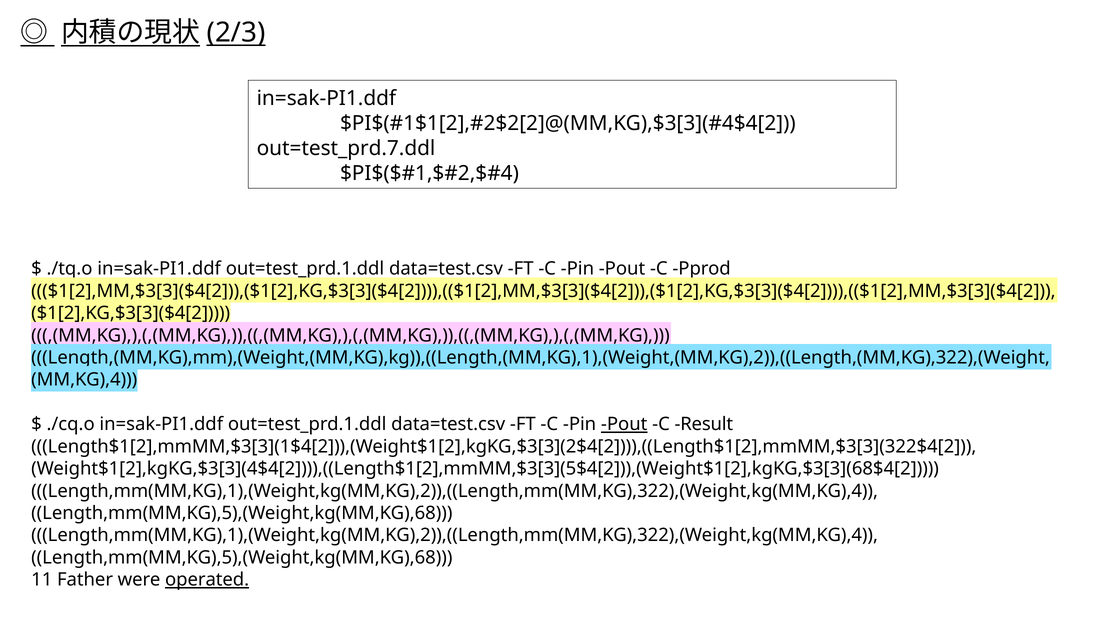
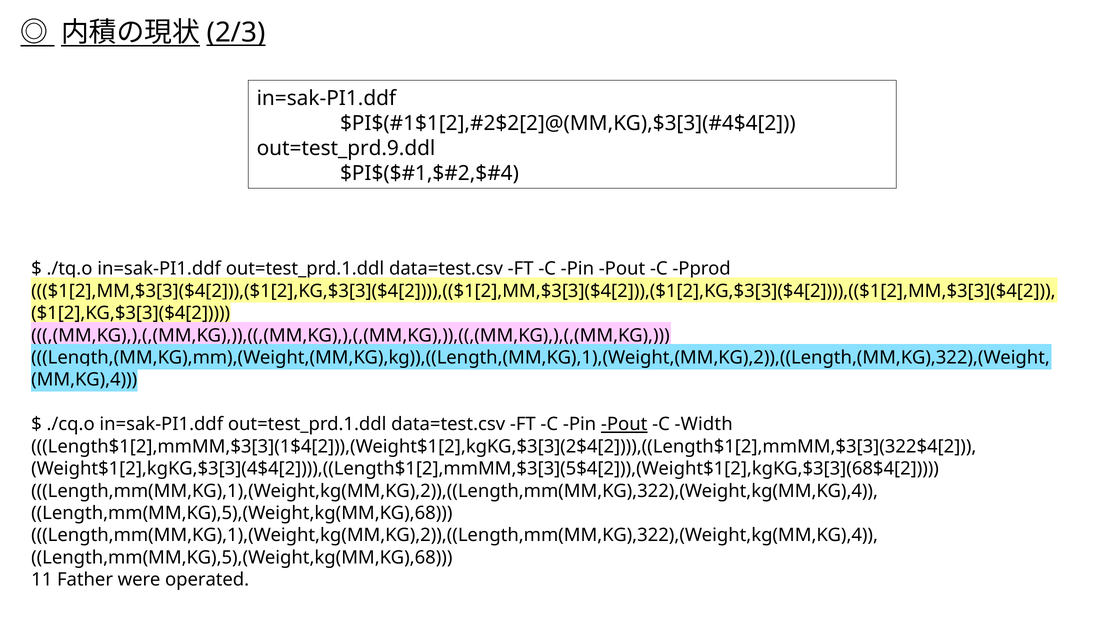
out=test_prd.7.ddl: out=test_prd.7.ddl -> out=test_prd.9.ddl
Result: Result -> Width
operated underline: present -> none
